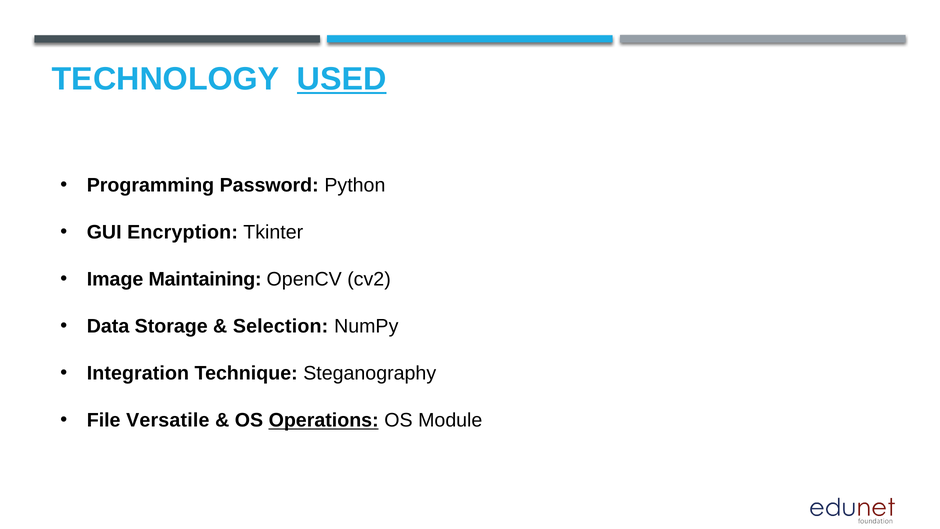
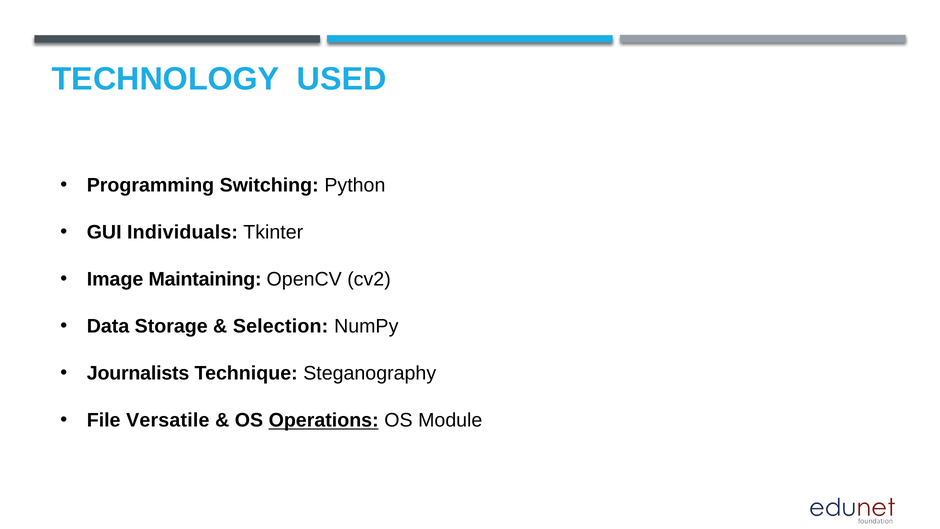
USED underline: present -> none
Password: Password -> Switching
Encryption: Encryption -> Individuals
Integration: Integration -> Journalists
